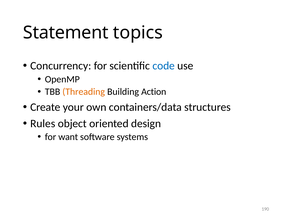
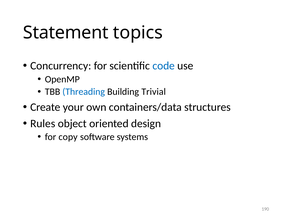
Threading colour: orange -> blue
Action: Action -> Trivial
want: want -> copy
